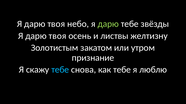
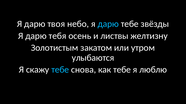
дарю at (108, 24) colour: light green -> light blue
твоя at (57, 36): твоя -> тебя
признание: признание -> улыбаются
